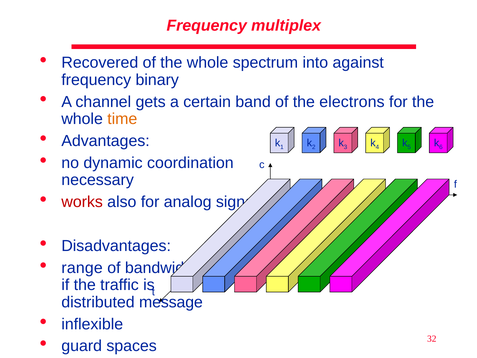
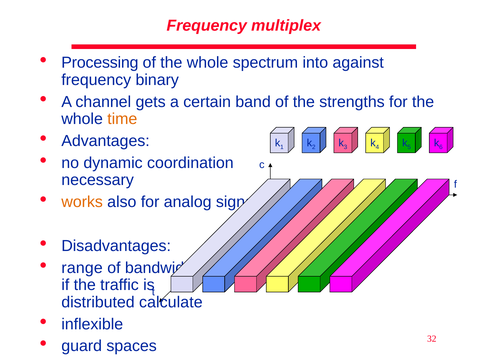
Recovered: Recovered -> Processing
electrons: electrons -> strengths
works colour: red -> orange
message: message -> calculate
